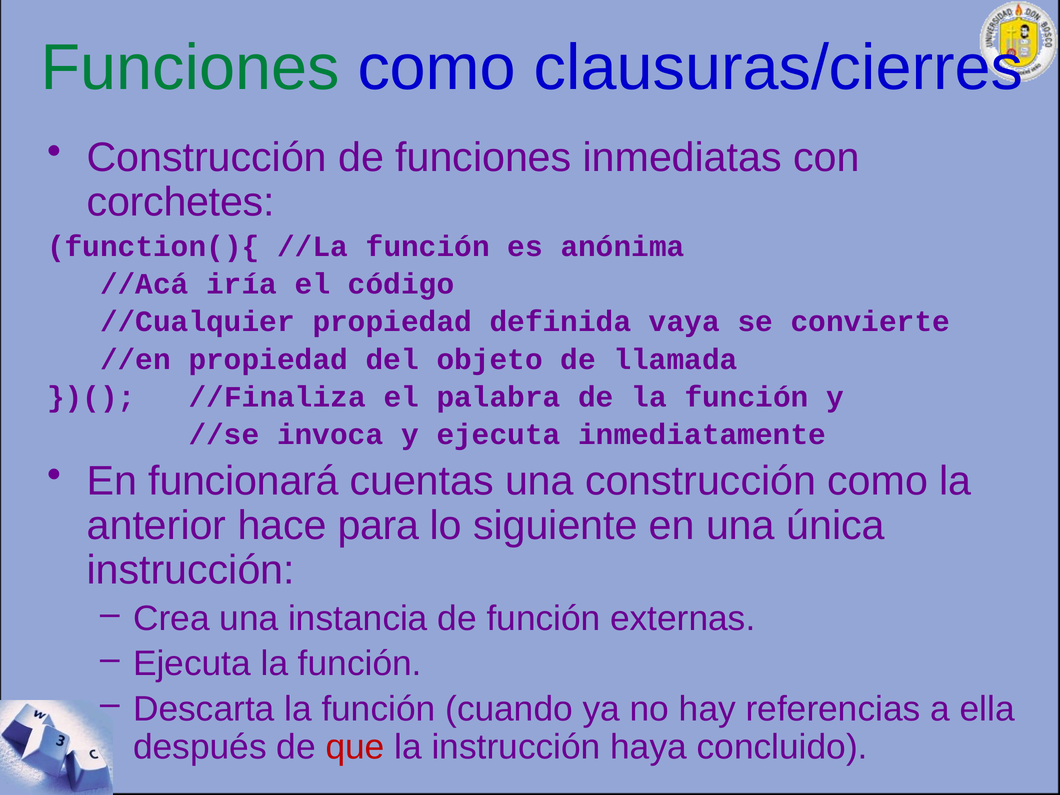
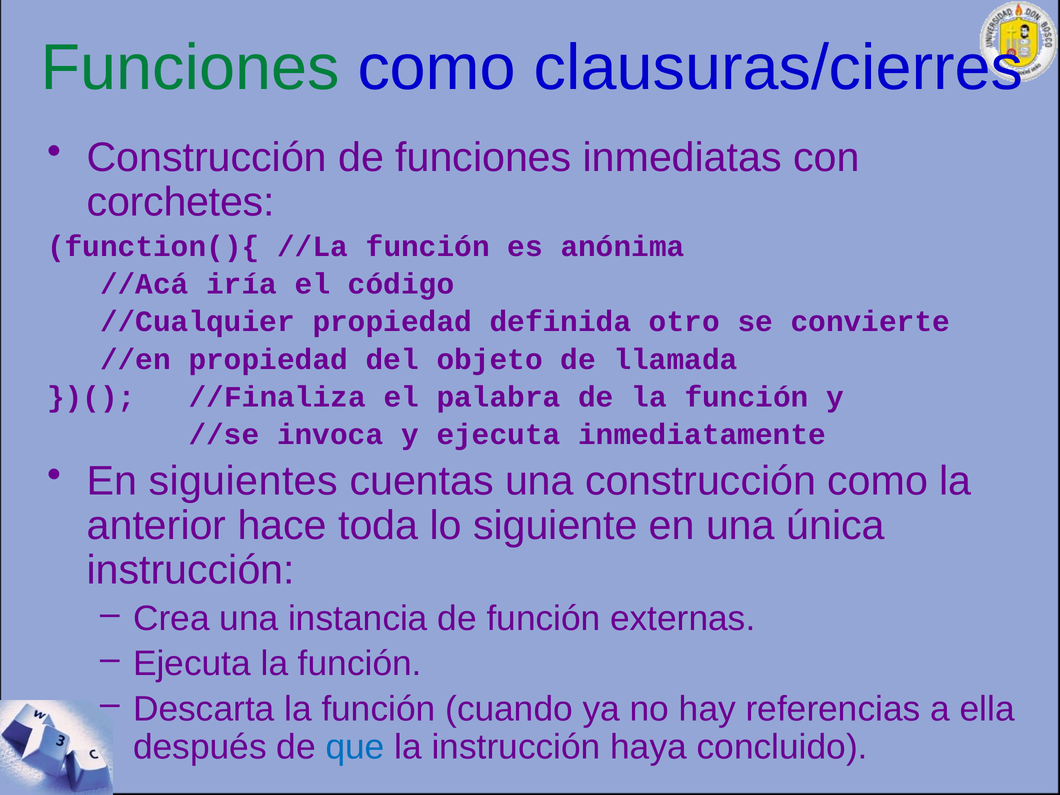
vaya: vaya -> otro
funcionará: funcionará -> siguientes
para: para -> toda
que colour: red -> blue
